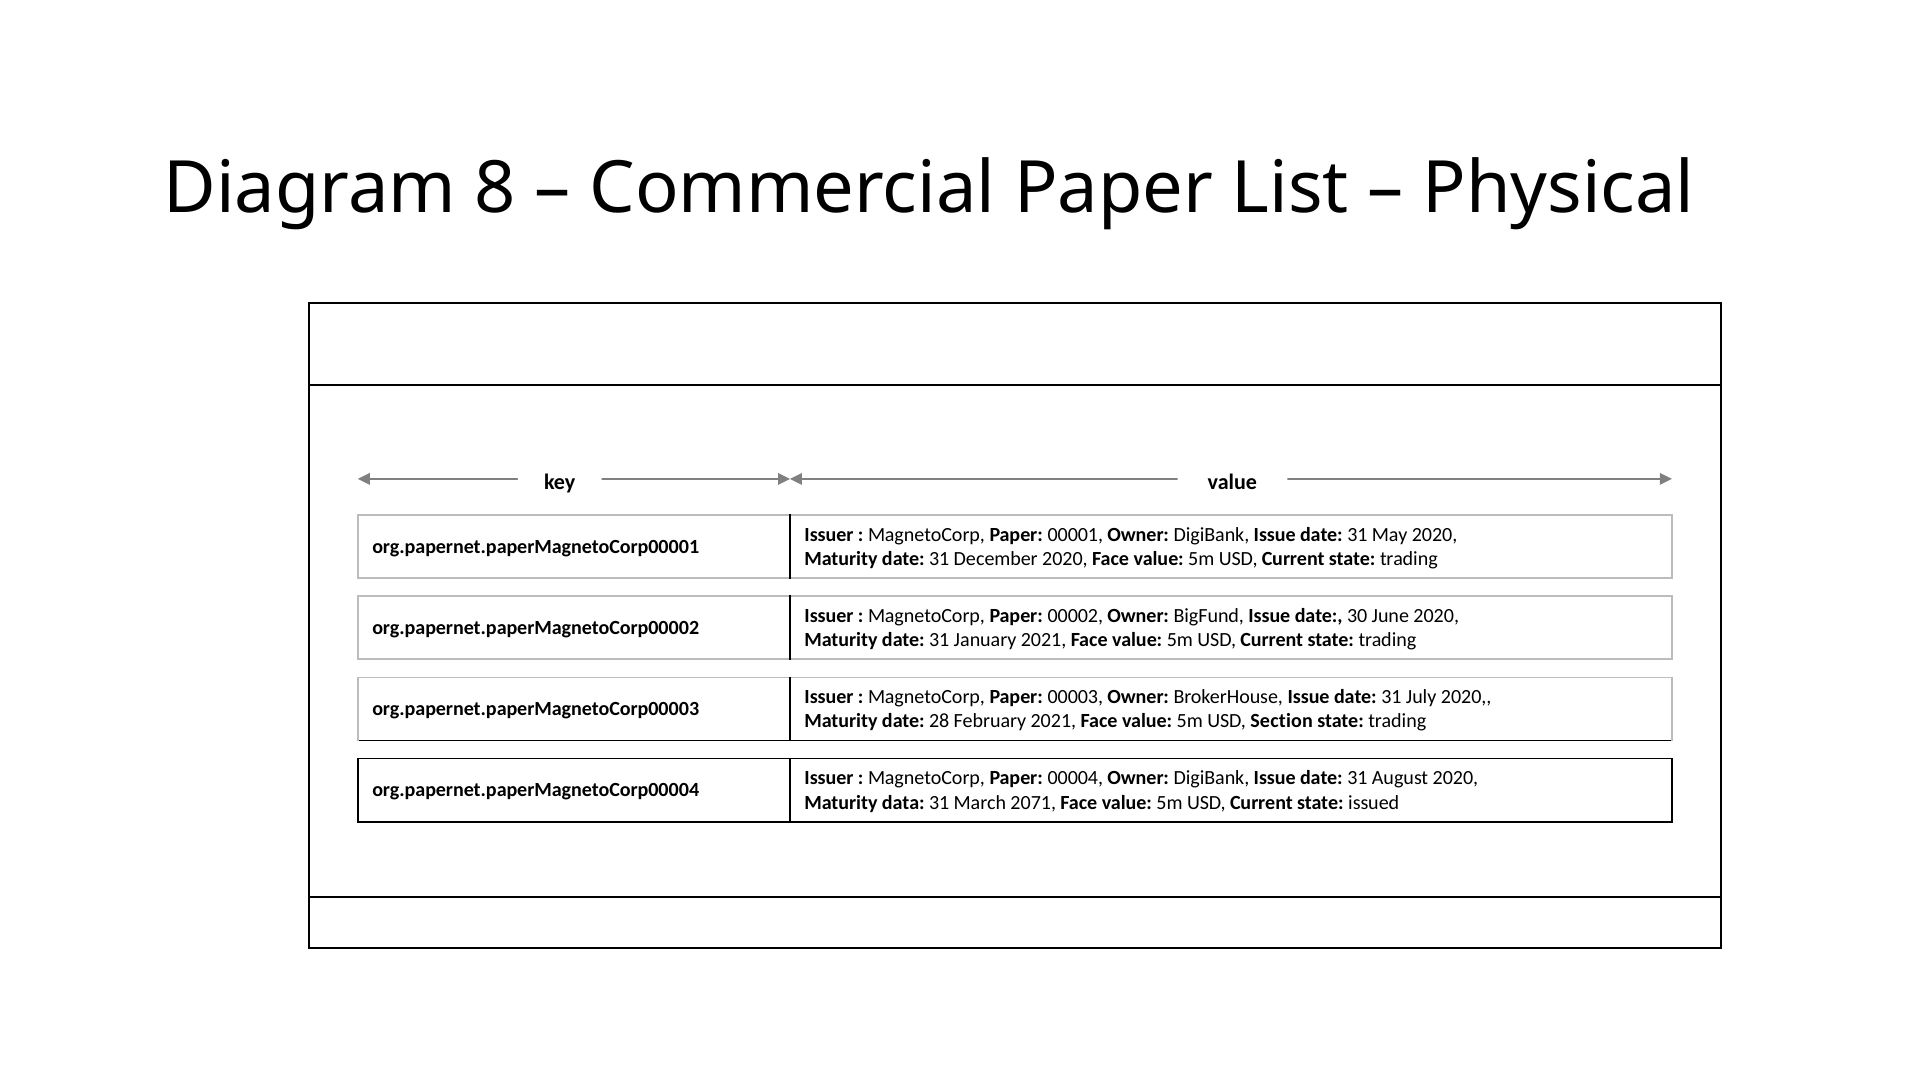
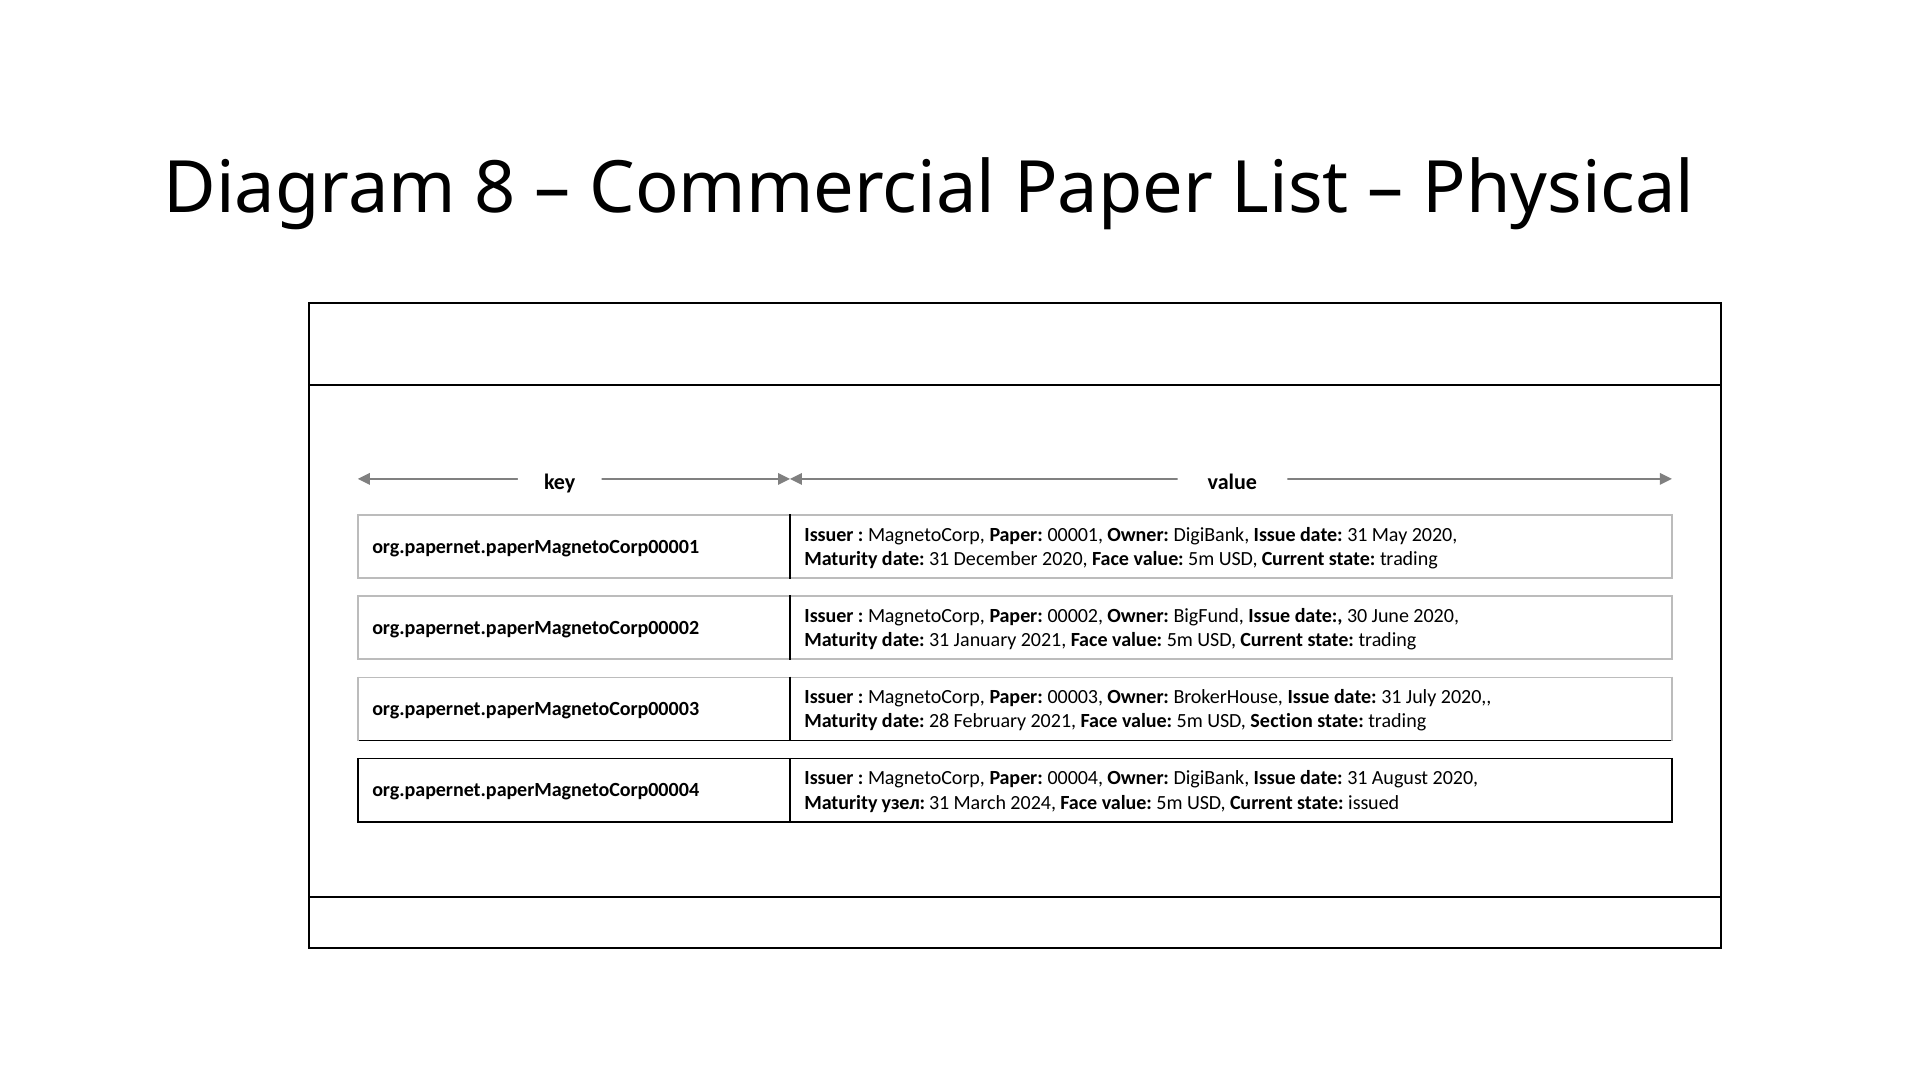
data: data -> узел
2071: 2071 -> 2024
